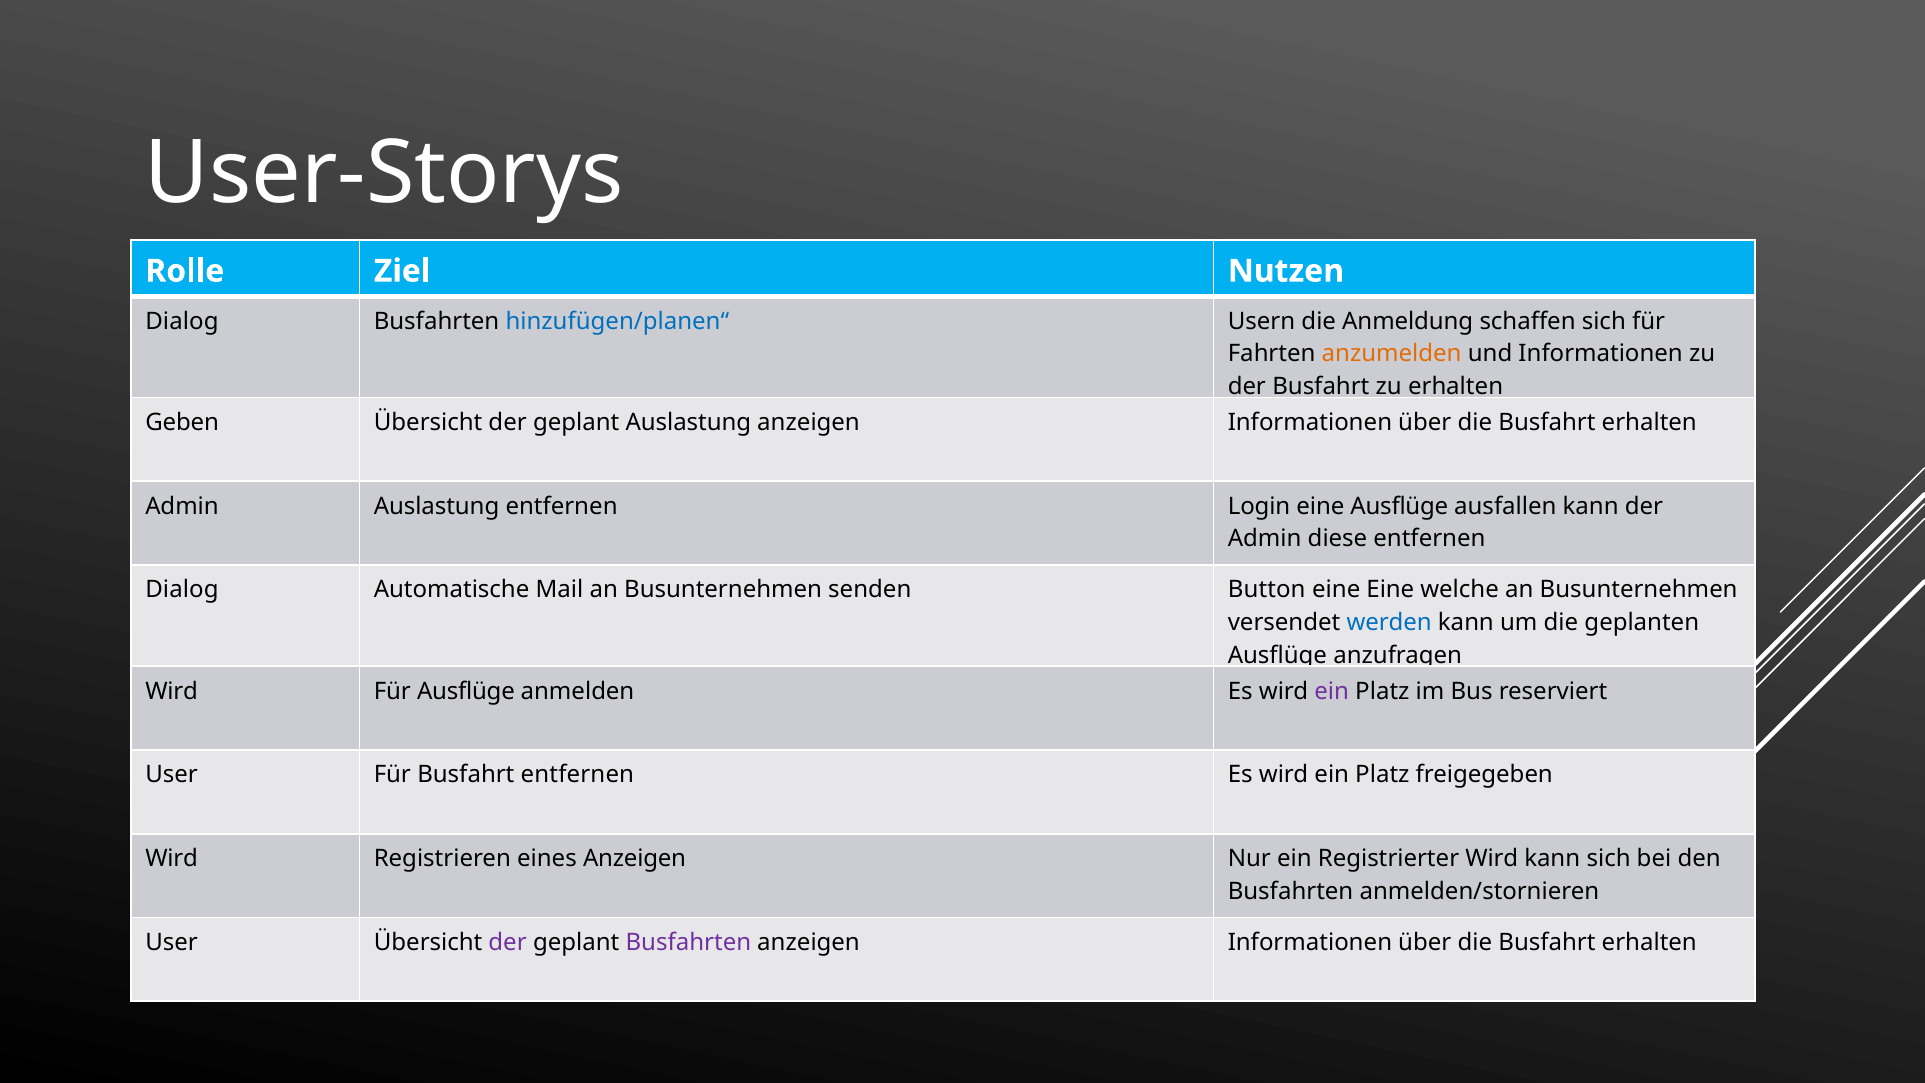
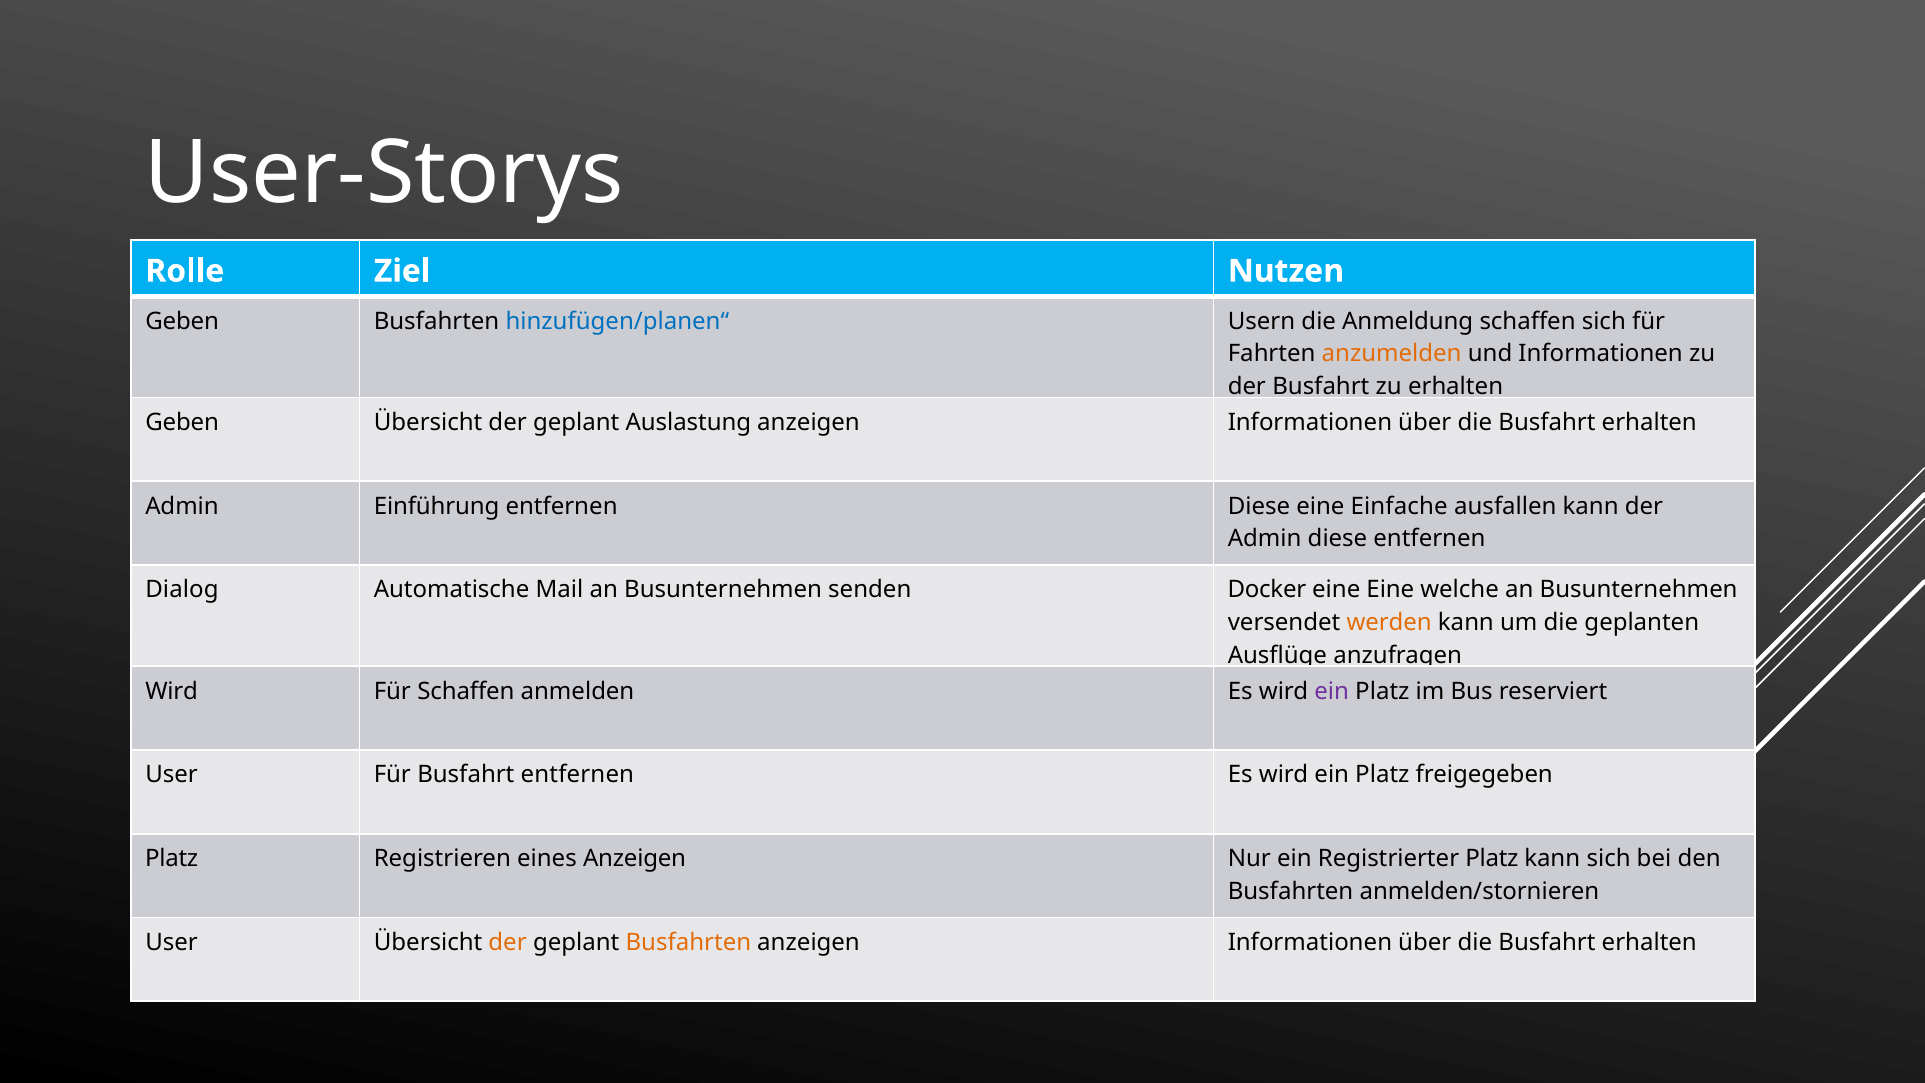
Dialog at (182, 321): Dialog -> Geben
Admin Auslastung: Auslastung -> Einführung
entfernen Login: Login -> Diese
eine Ausflüge: Ausflüge -> Einfache
Button: Button -> Docker
werden colour: blue -> orange
Für Ausflüge: Ausflüge -> Schaffen
Wird at (172, 859): Wird -> Platz
Registrierter Wird: Wird -> Platz
der at (508, 942) colour: purple -> orange
Busfahrten at (688, 942) colour: purple -> orange
